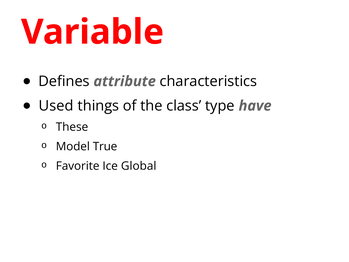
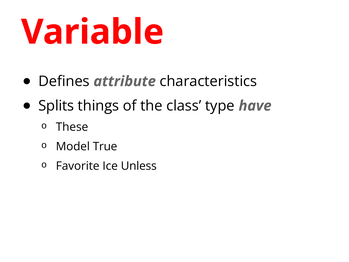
Used: Used -> Splits
Global: Global -> Unless
